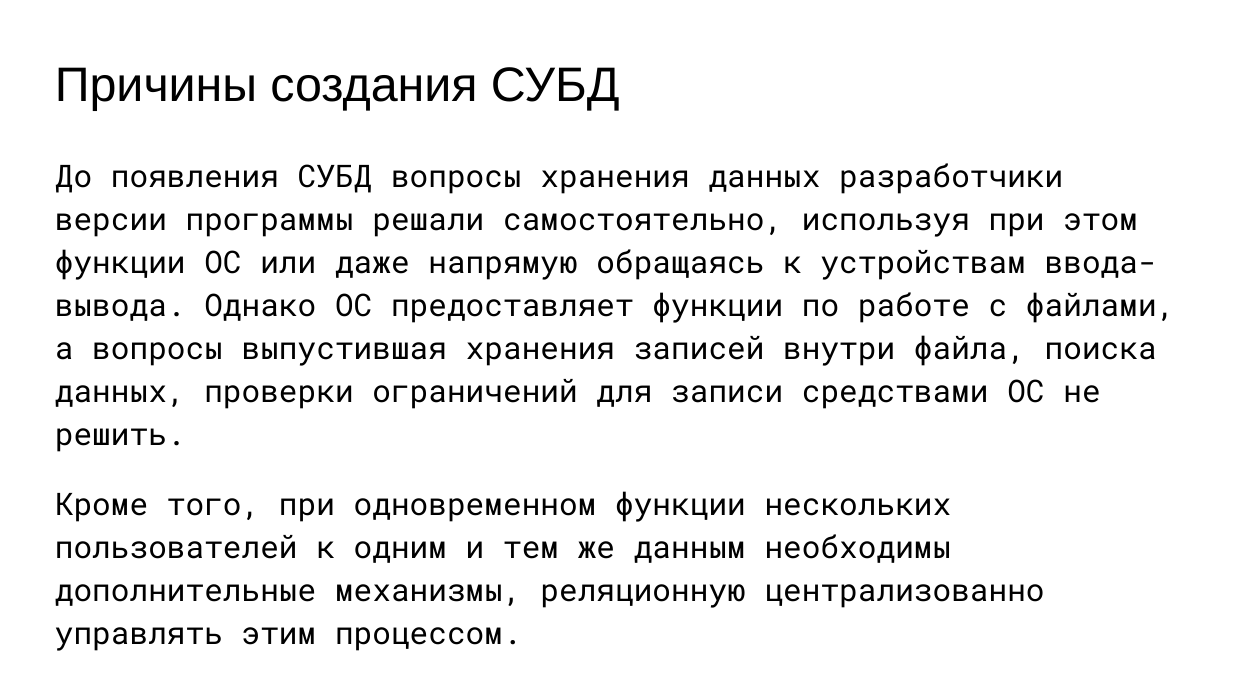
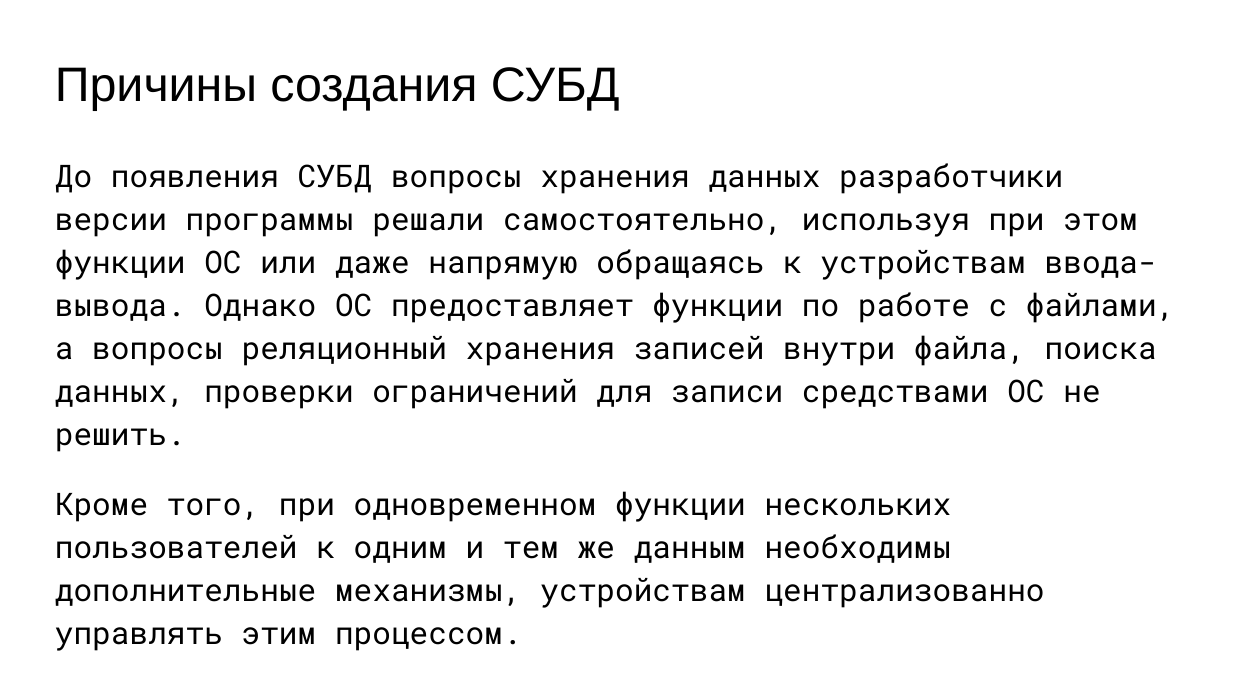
выпустившая: выпустившая -> реляционный
механизмы реляционную: реляционную -> устройствам
